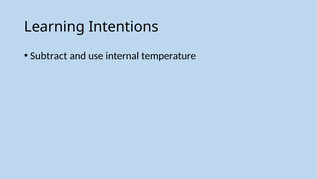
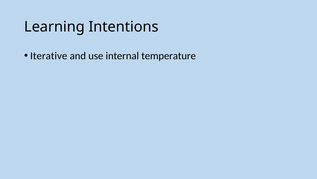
Subtract: Subtract -> Iterative
